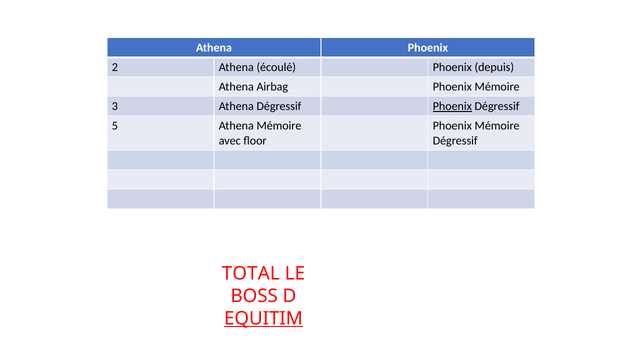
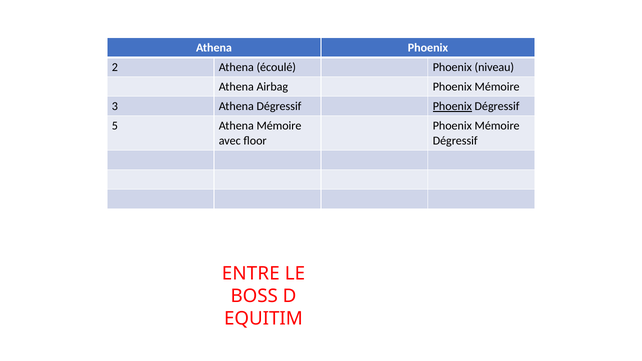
depuis: depuis -> niveau
TOTAL: TOTAL -> ENTRE
EQUITIM underline: present -> none
